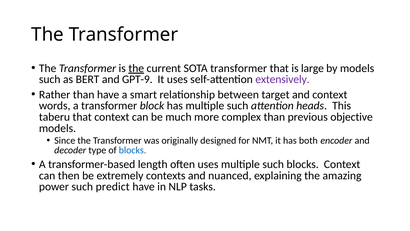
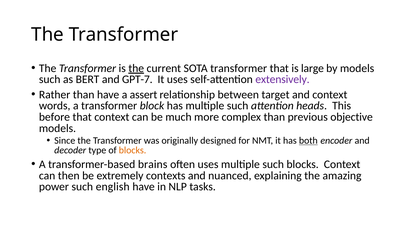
GPT-9: GPT-9 -> GPT-7
smart: smart -> assert
taberu: taberu -> before
both underline: none -> present
blocks at (133, 150) colour: blue -> orange
length: length -> brains
predict: predict -> english
